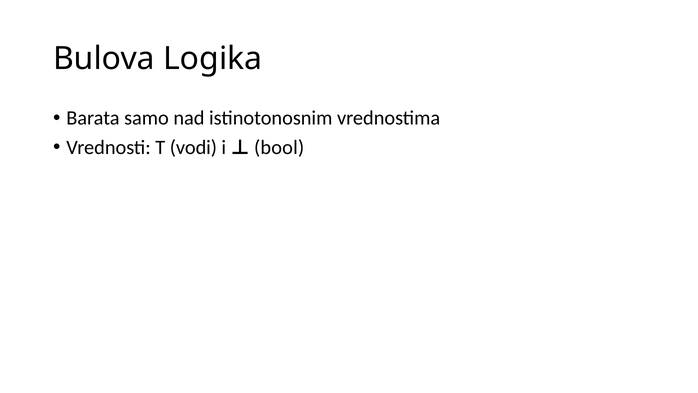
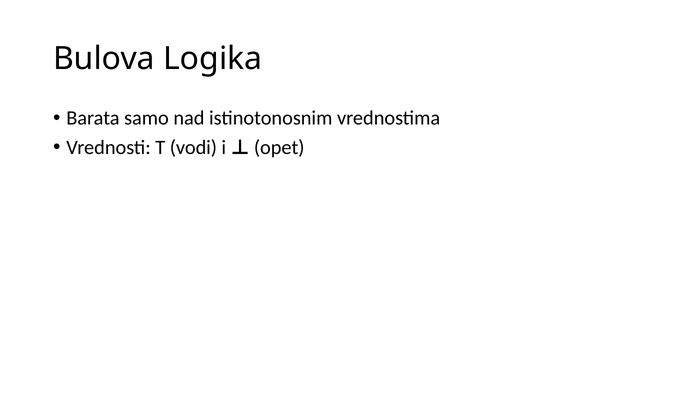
bool: bool -> opet
